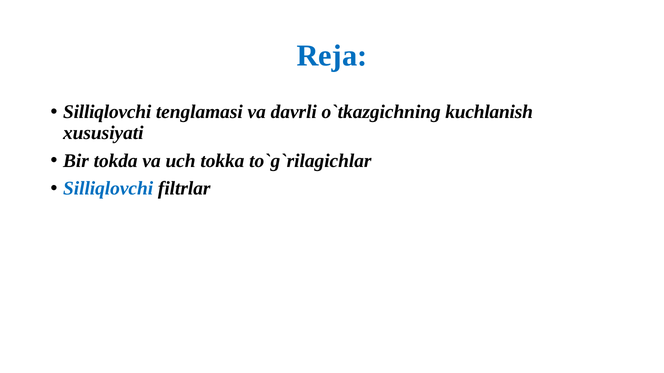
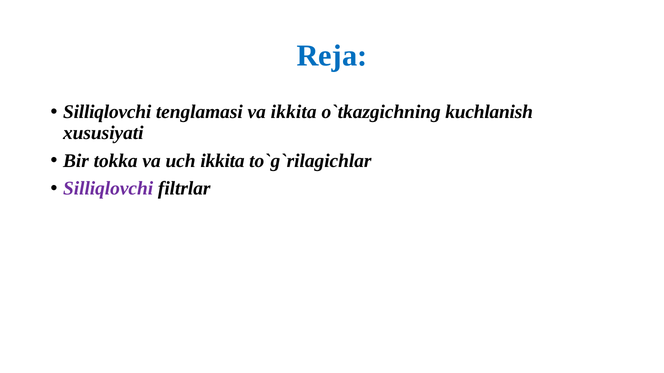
va davrli: davrli -> ikkita
tokda: tokda -> tokka
uch tokka: tokka -> ikkita
Silliqlovchi at (108, 189) colour: blue -> purple
